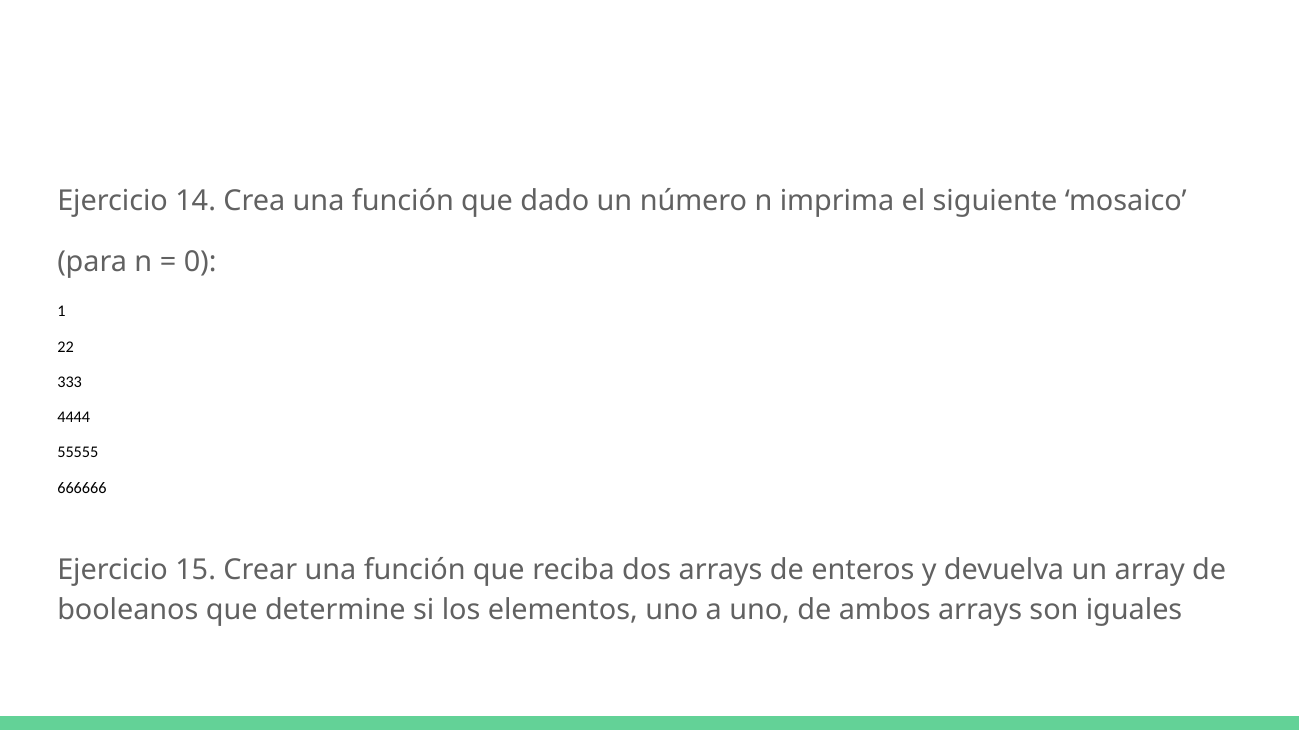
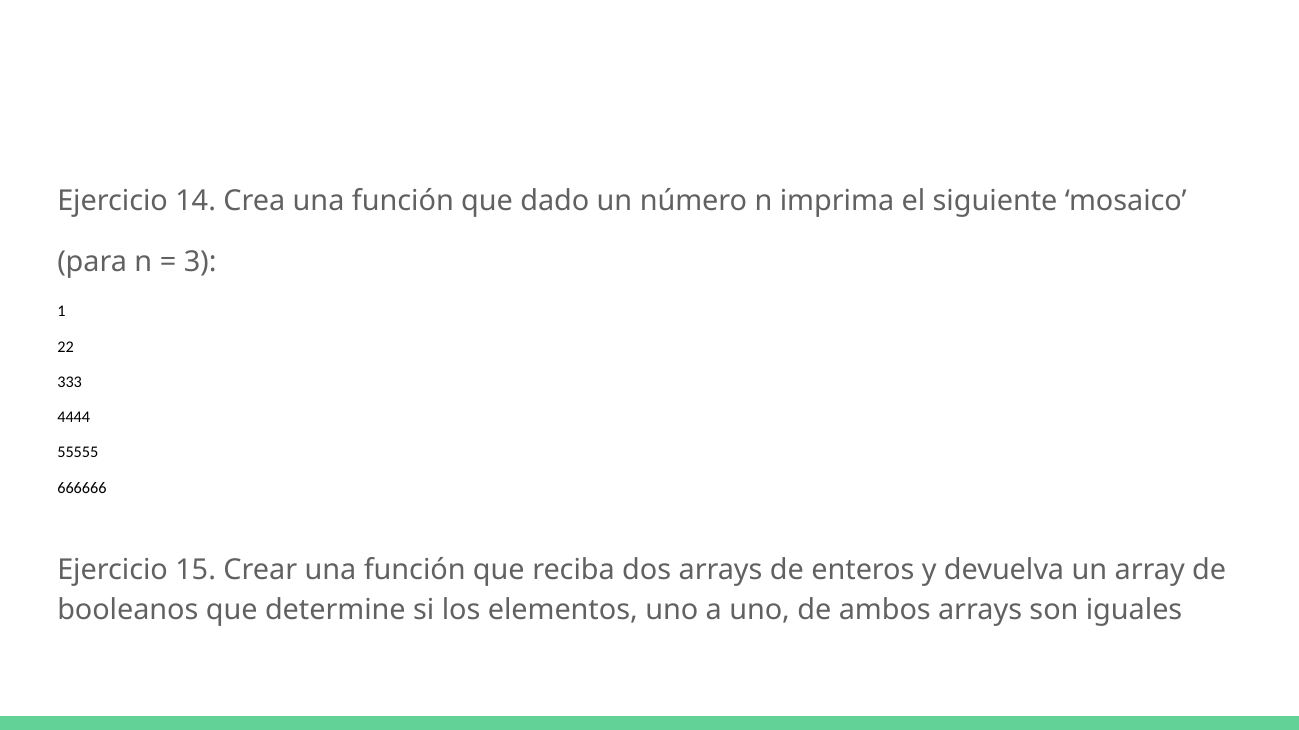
0: 0 -> 3
